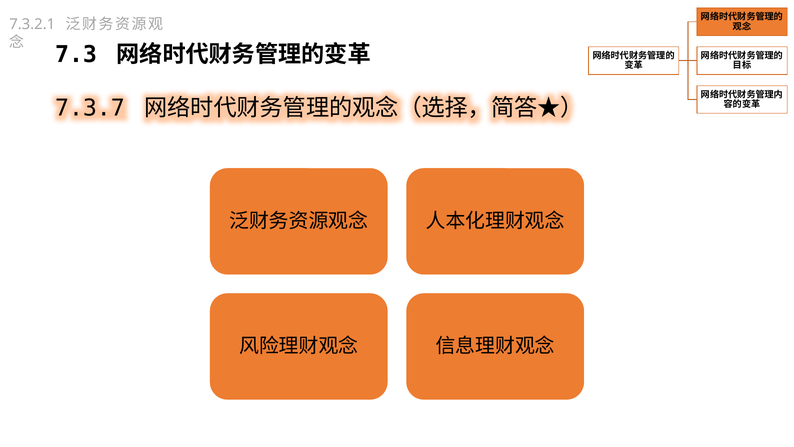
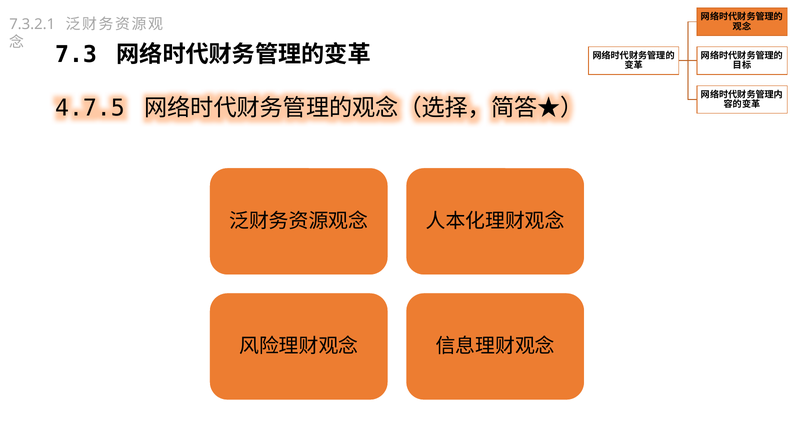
7.3.7: 7.3.7 -> 4.7.5
